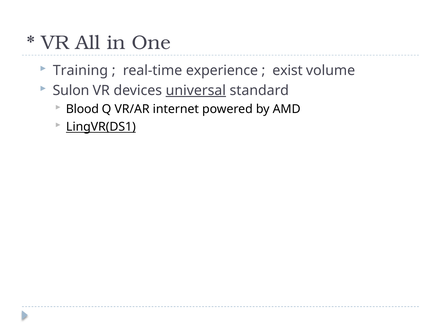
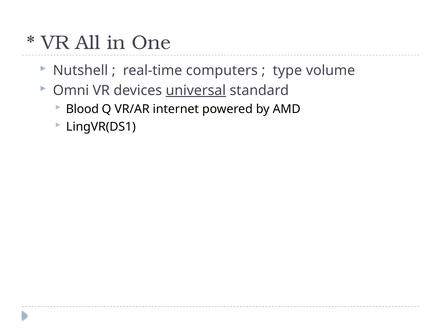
Training: Training -> Nutshell
experience: experience -> computers
exist: exist -> type
Sulon: Sulon -> Omni
LingVR(DS1 underline: present -> none
